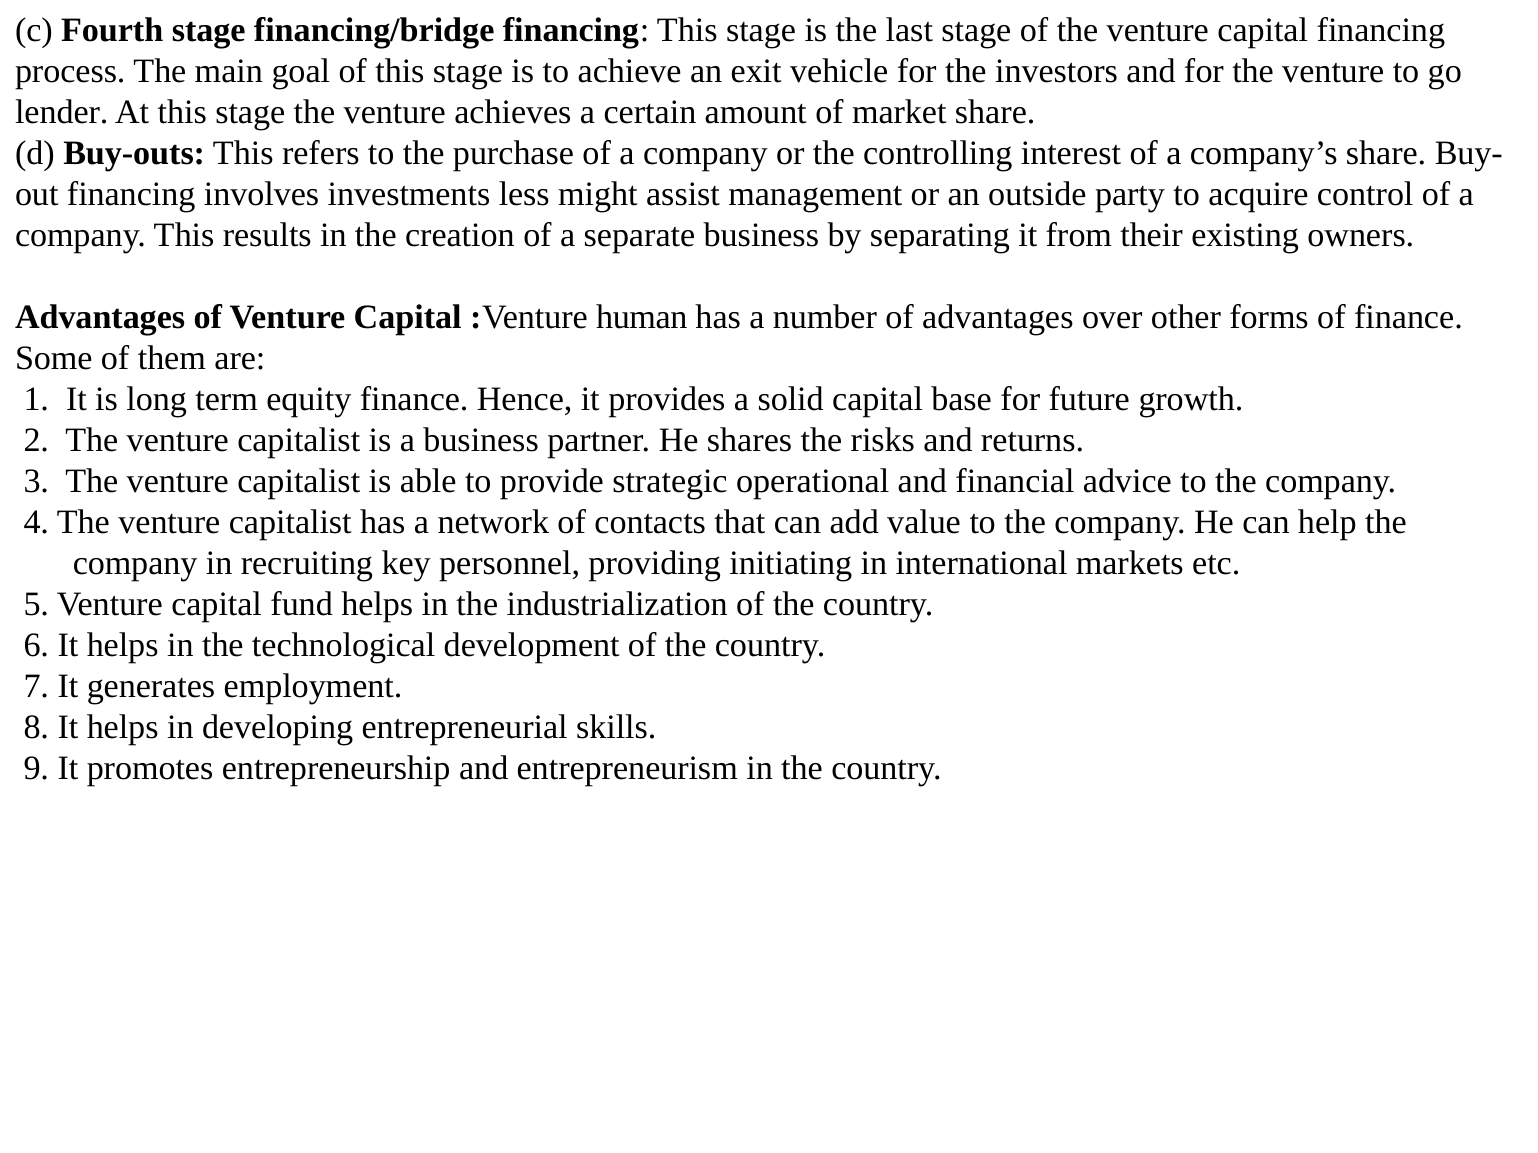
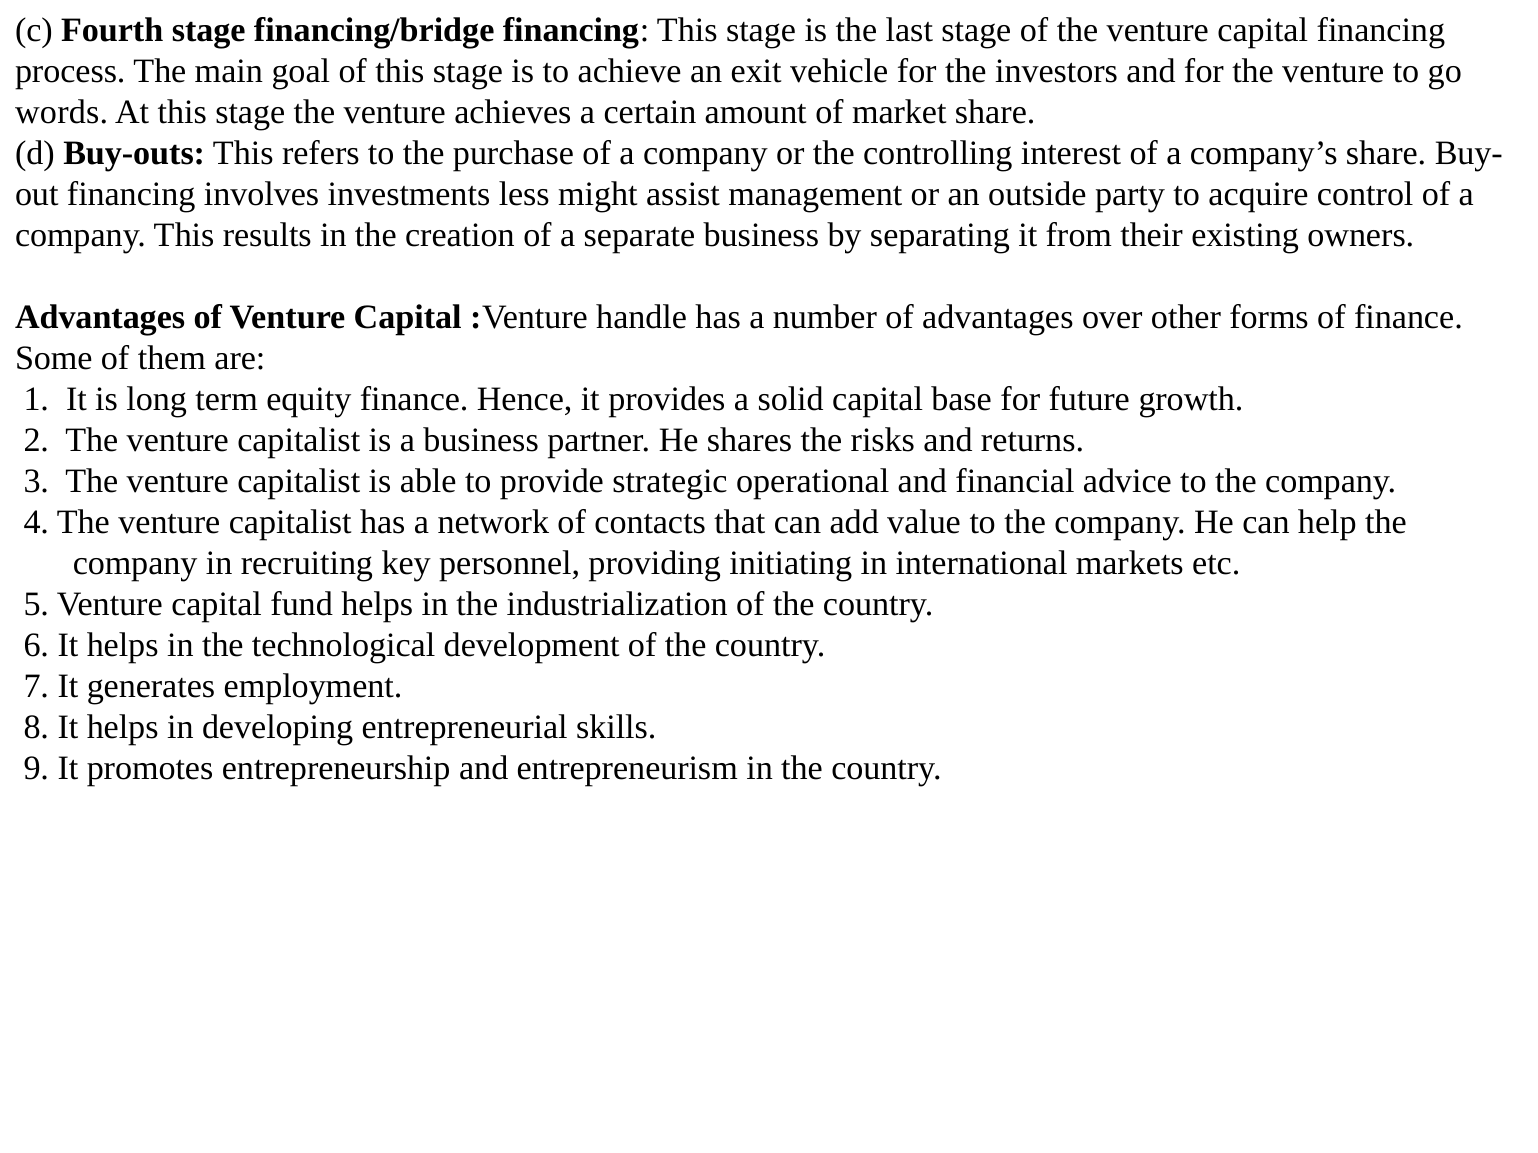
lender: lender -> words
human: human -> handle
